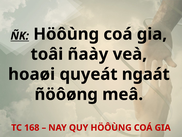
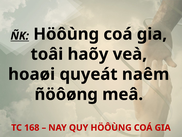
ñaày: ñaày -> haõy
ngaát: ngaát -> naêm
